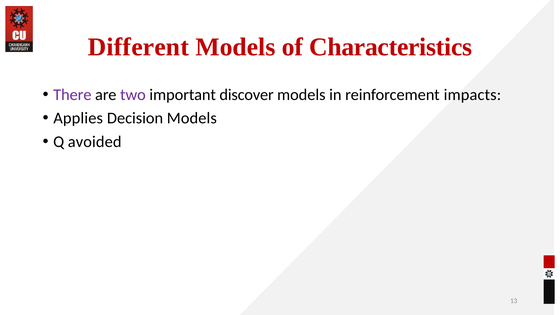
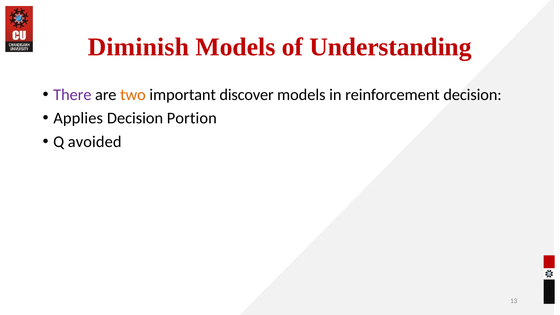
Different: Different -> Diminish
Characteristics: Characteristics -> Understanding
two colour: purple -> orange
reinforcement impacts: impacts -> decision
Decision Models: Models -> Portion
